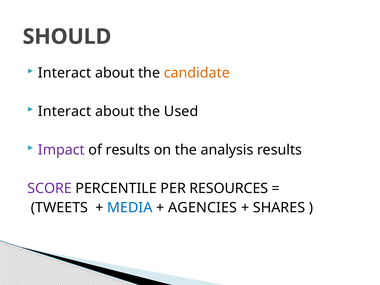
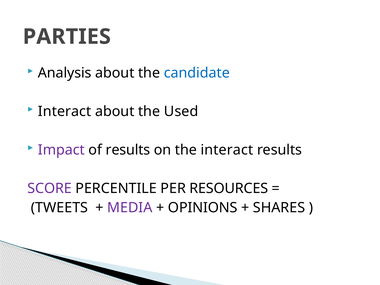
SHOULD: SHOULD -> PARTIES
Interact at (65, 73): Interact -> Analysis
candidate colour: orange -> blue
the analysis: analysis -> interact
MEDIA colour: blue -> purple
AGENCIES: AGENCIES -> OPINIONS
